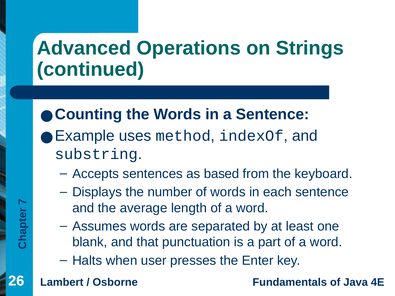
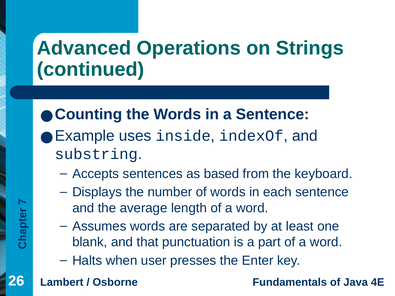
method: method -> inside
